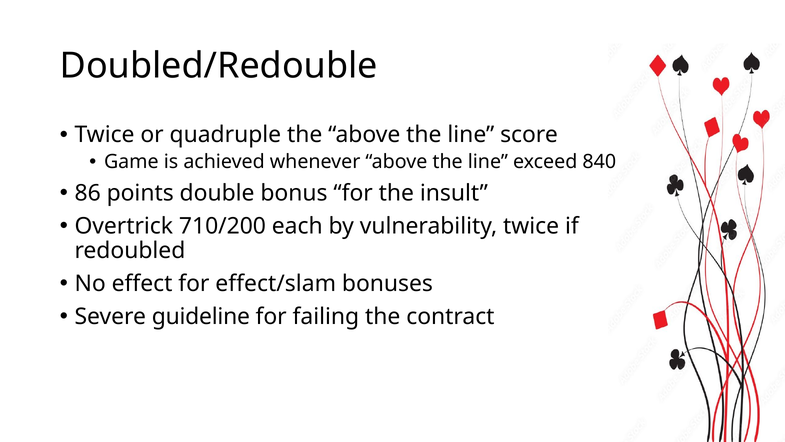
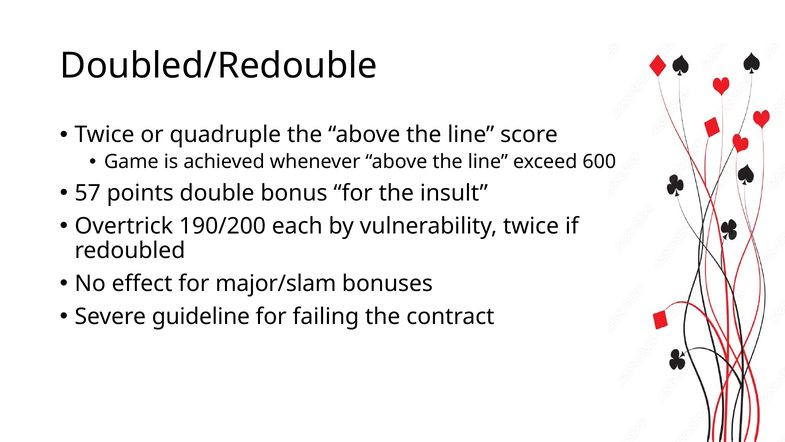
840: 840 -> 600
86: 86 -> 57
710/200: 710/200 -> 190/200
effect/slam: effect/slam -> major/slam
